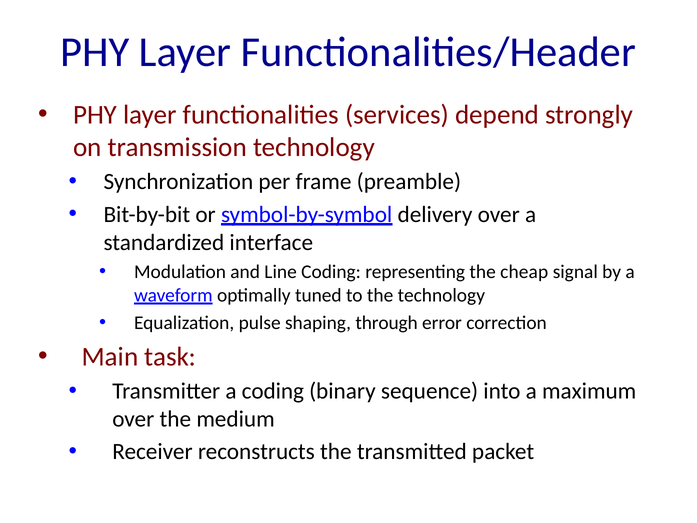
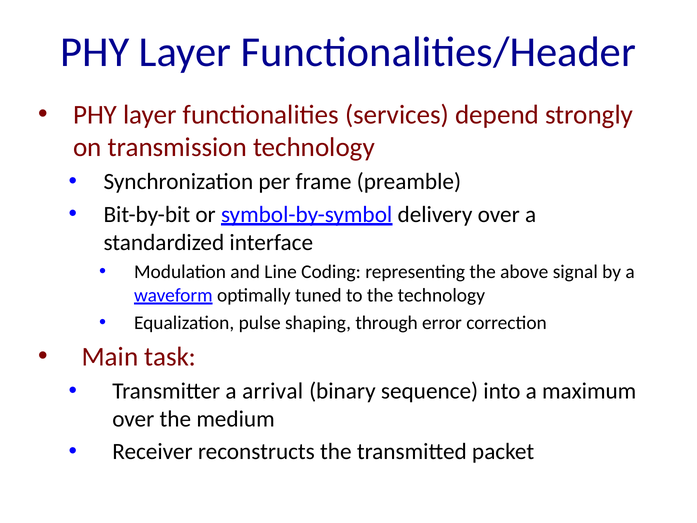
cheap: cheap -> above
a coding: coding -> arrival
